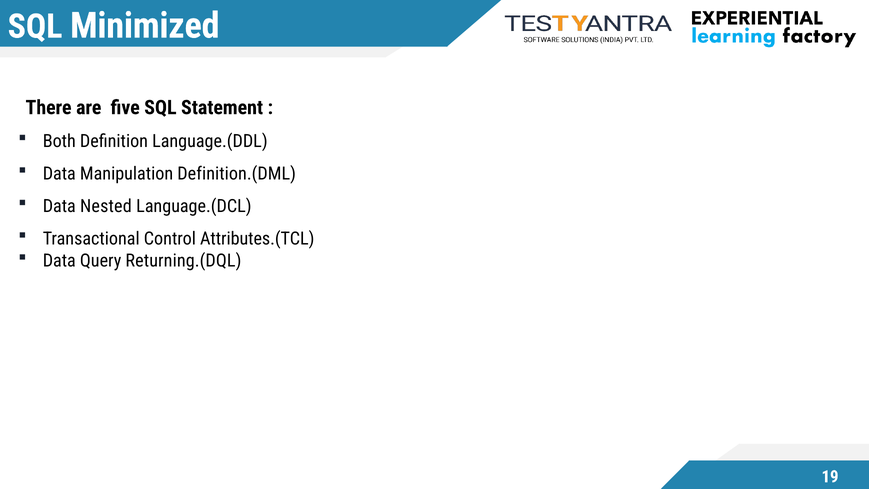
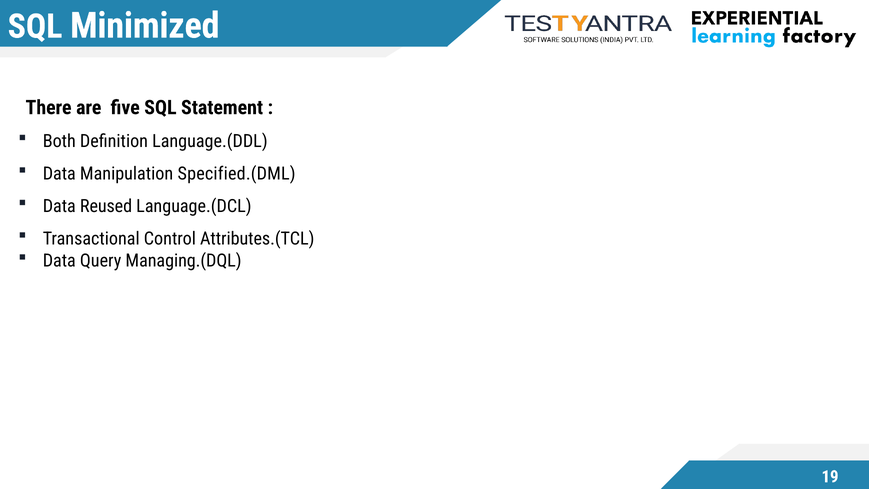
Definition.(DML: Definition.(DML -> Specified.(DML
Nested: Nested -> Reused
Returning.(DQL: Returning.(DQL -> Managing.(DQL
